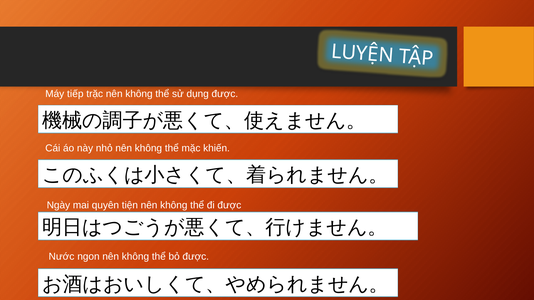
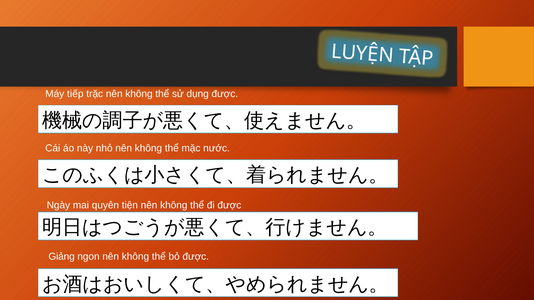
khiến: khiến -> nước
Nước: Nước -> Giảng
